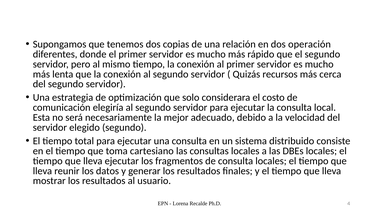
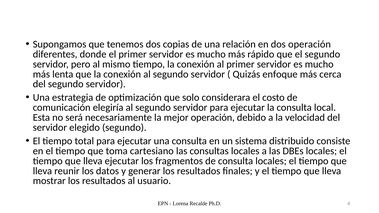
recursos: recursos -> enfoque
mejor adecuado: adecuado -> operación
